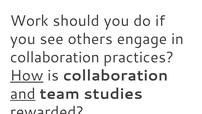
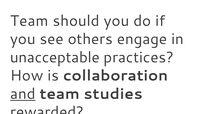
Work at (29, 21): Work -> Team
collaboration at (55, 57): collaboration -> unacceptable
How underline: present -> none
